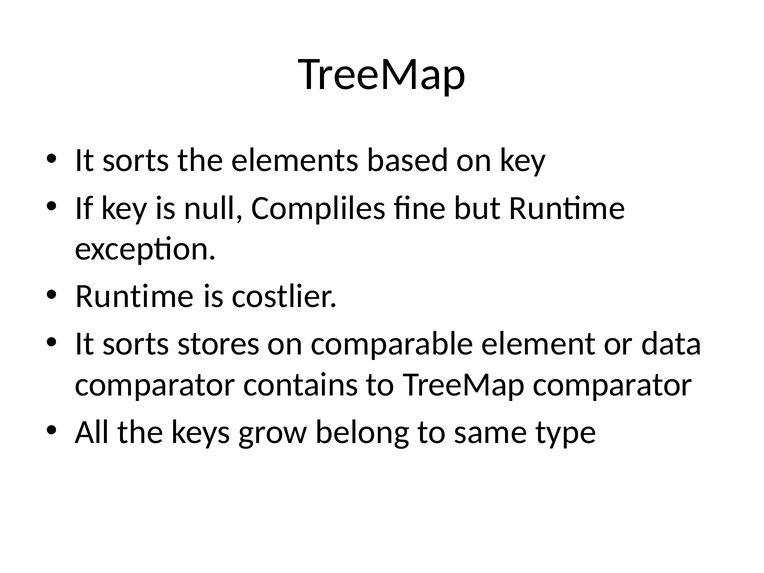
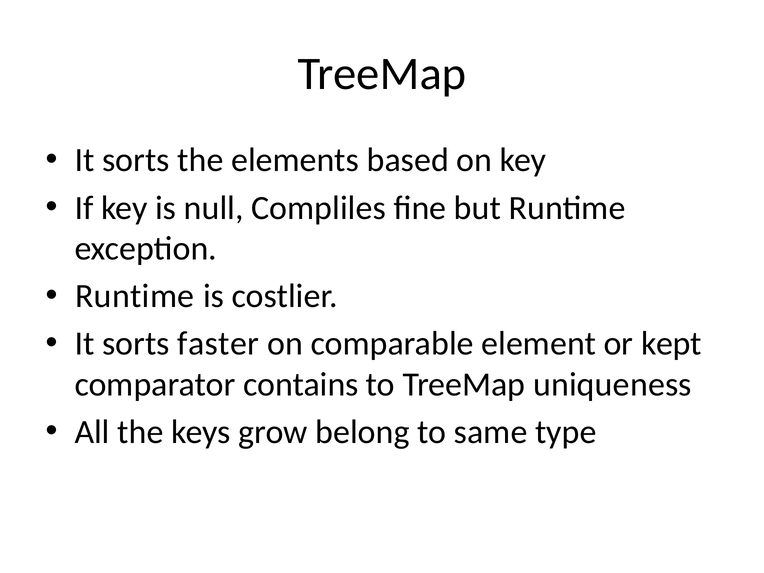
stores: stores -> faster
data: data -> kept
TreeMap comparator: comparator -> uniqueness
